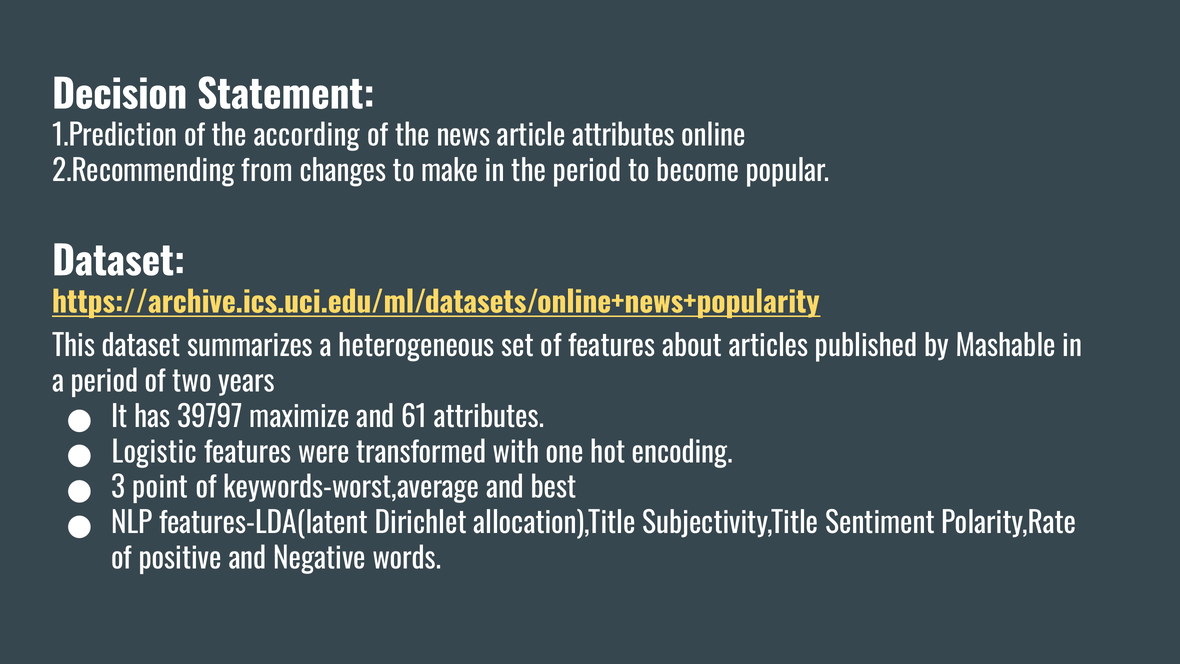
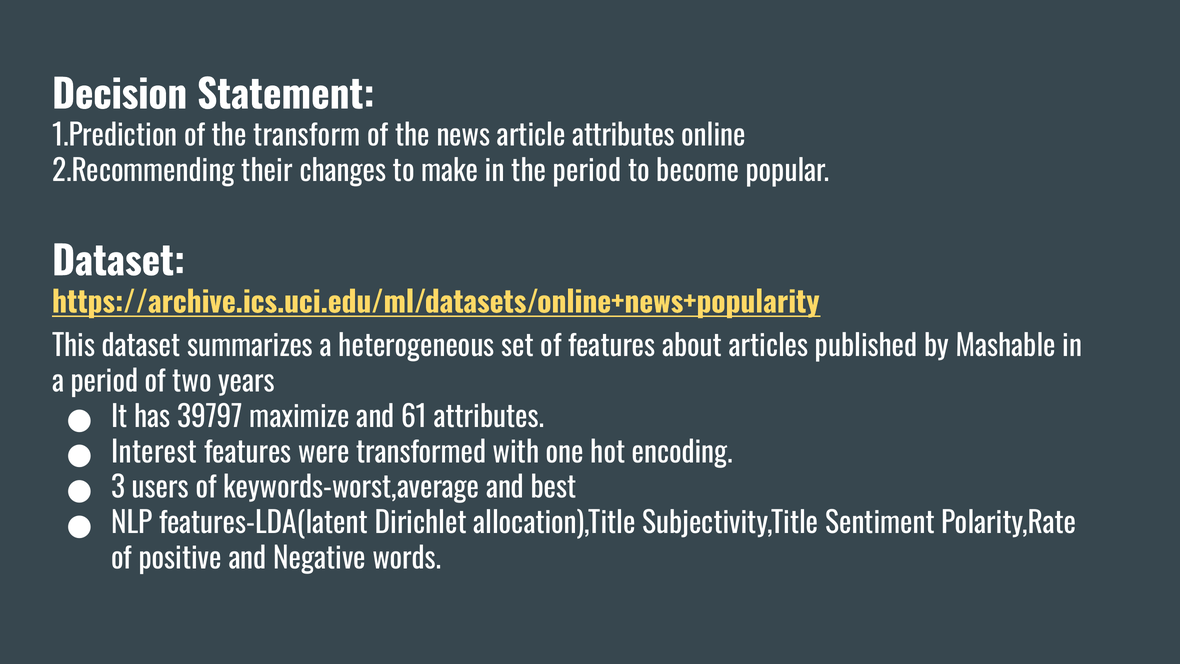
according: according -> transform
from: from -> their
Logistic: Logistic -> Interest
point: point -> users
